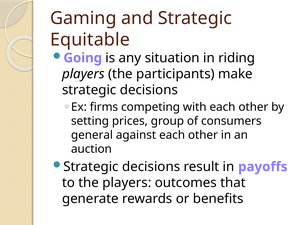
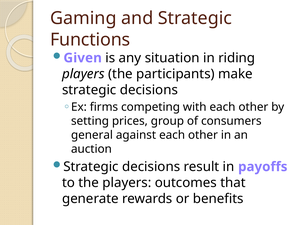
Equitable: Equitable -> Functions
Going: Going -> Given
